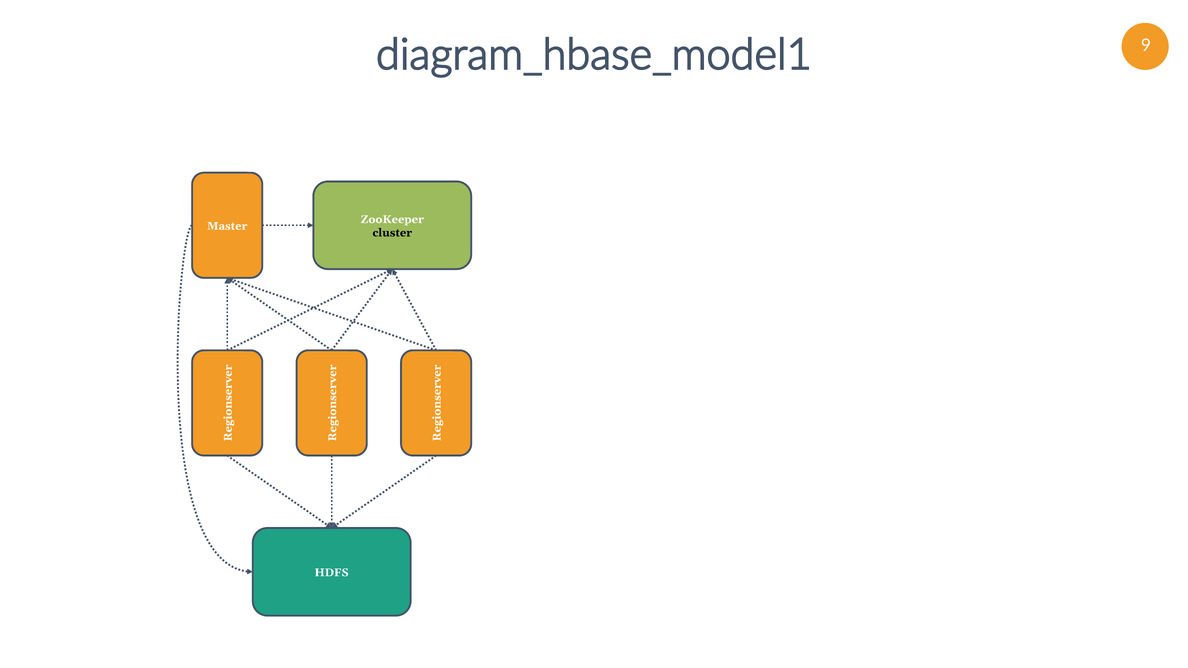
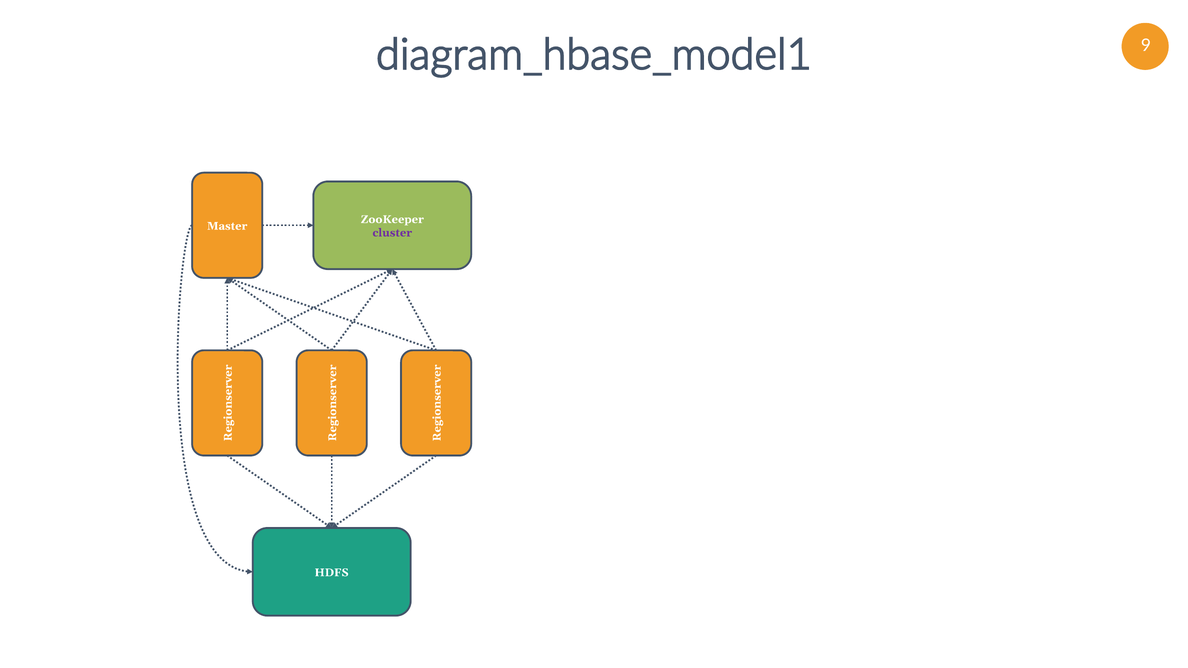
cluster colour: black -> purple
